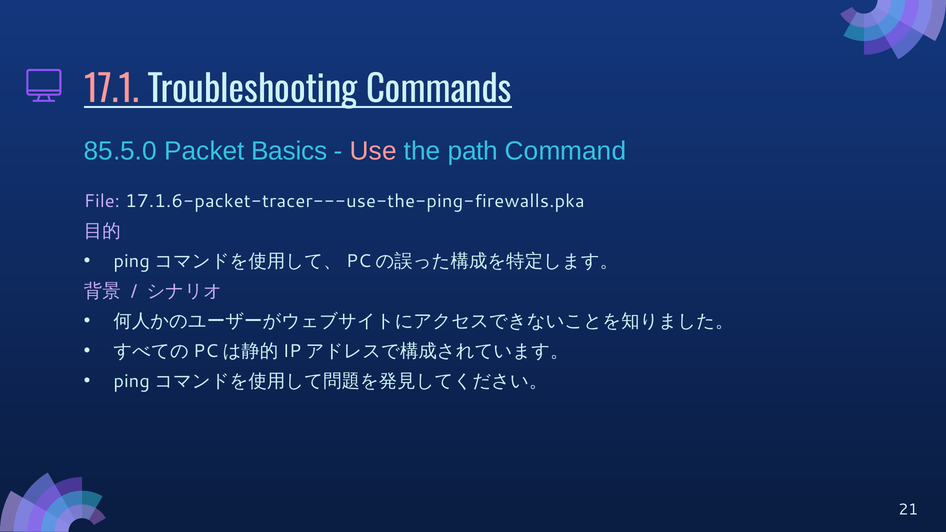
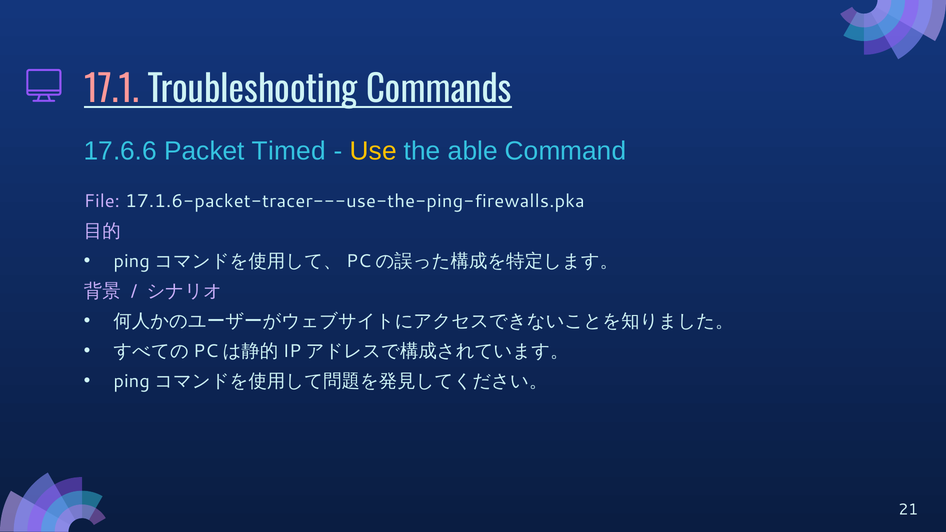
85.5.0: 85.5.0 -> 17.6.6
Basics: Basics -> Timed
Use colour: pink -> yellow
path: path -> able
